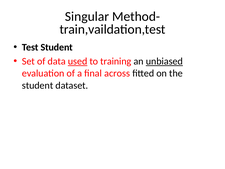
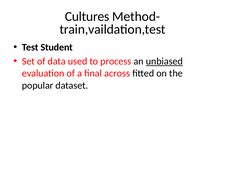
Singular: Singular -> Cultures
used underline: present -> none
training: training -> process
student at (38, 85): student -> popular
